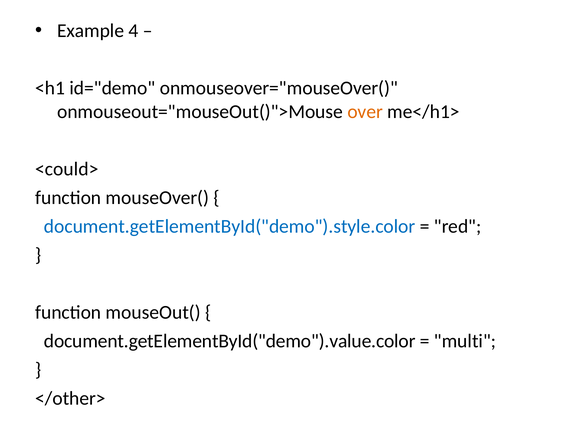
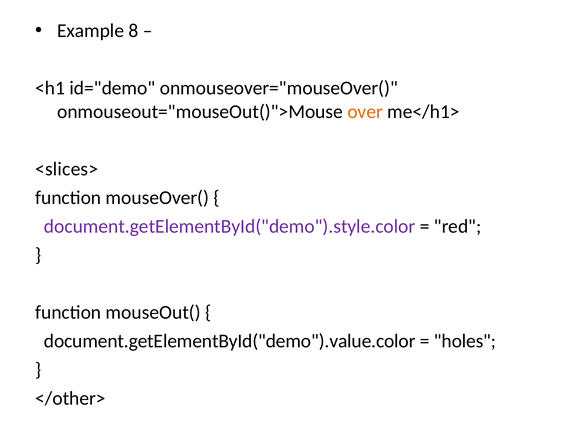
4: 4 -> 8
<could>: <could> -> <slices>
document.getElementById("demo").style.color colour: blue -> purple
multi: multi -> holes
